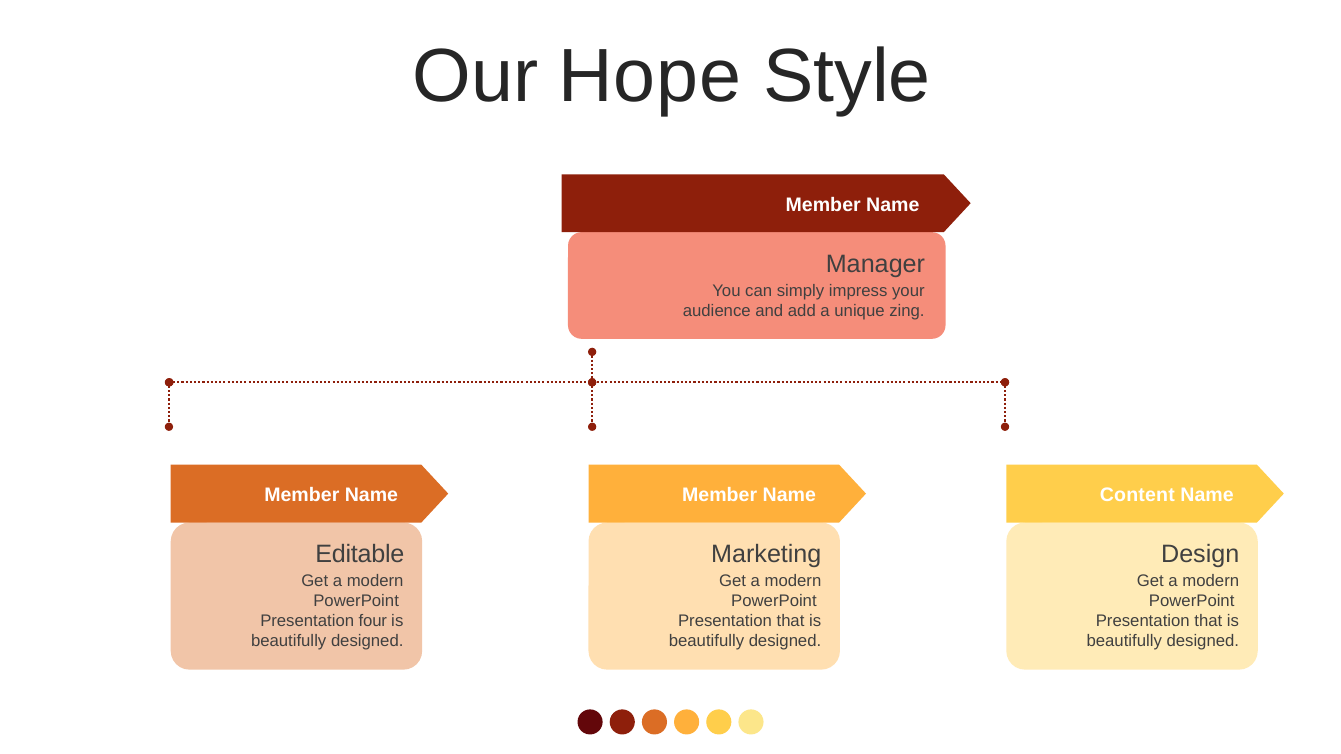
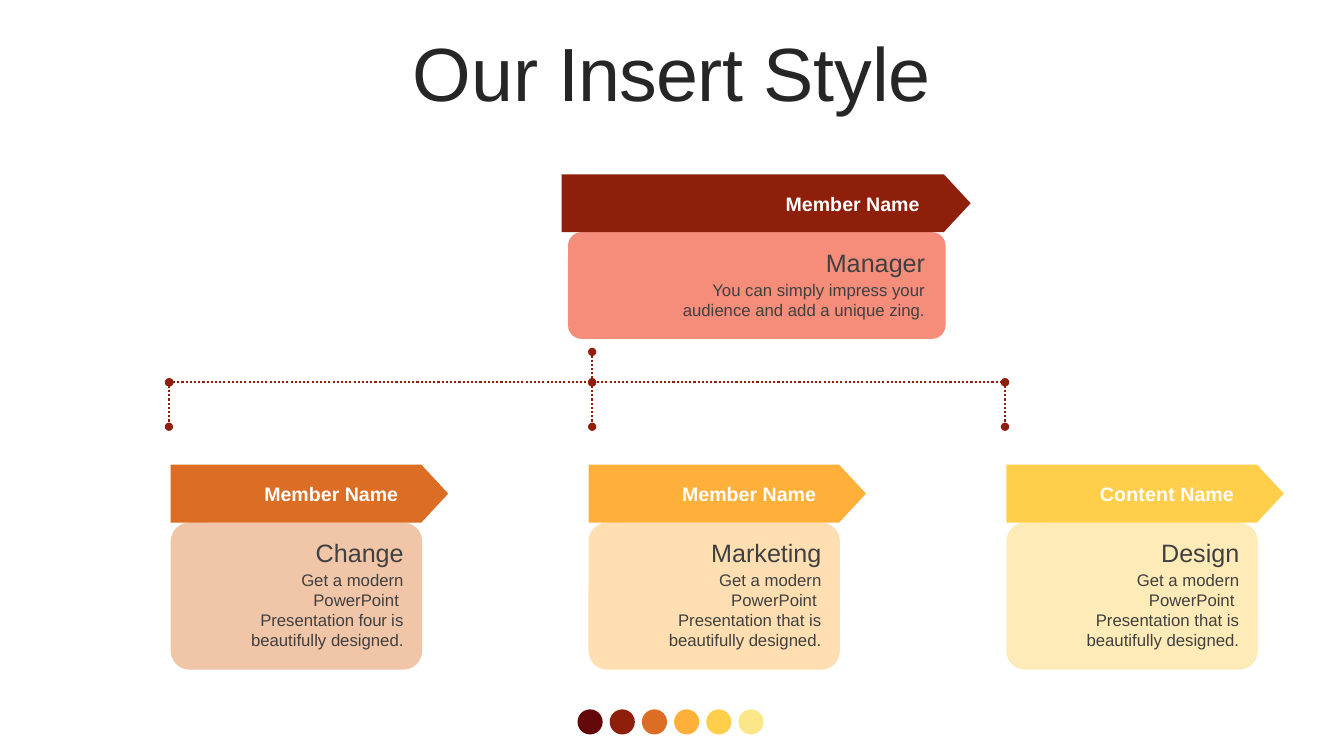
Hope: Hope -> Insert
Editable: Editable -> Change
